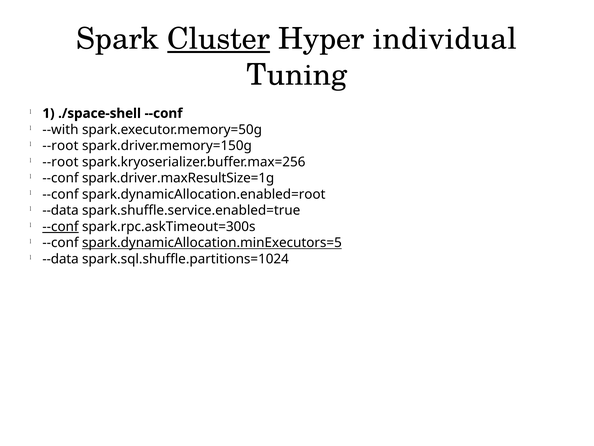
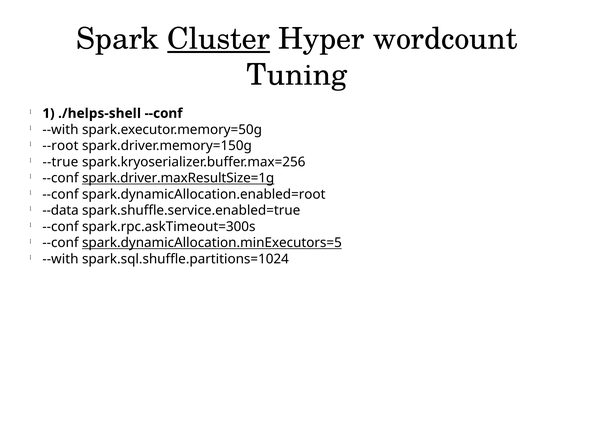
individual: individual -> wordcount
./space-shell: ./space-shell -> ./helps-shell
--root at (60, 162): --root -> --true
spark.driver.maxResultSize=1g underline: none -> present
--conf at (60, 226) underline: present -> none
--data at (61, 259): --data -> --with
